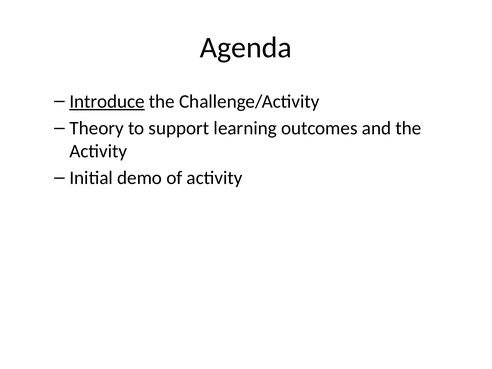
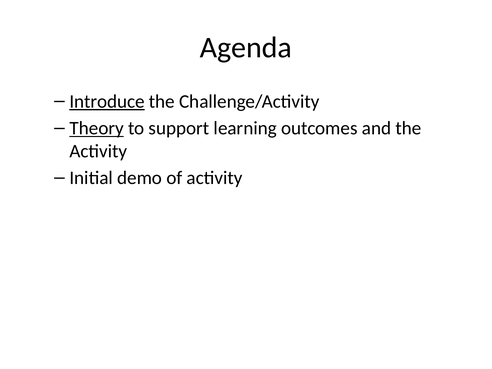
Theory underline: none -> present
